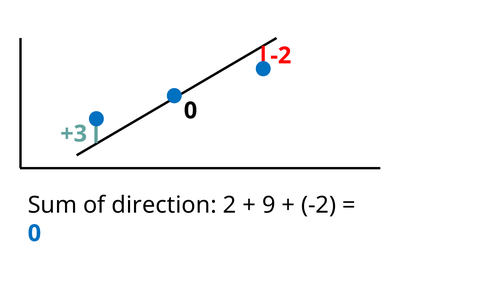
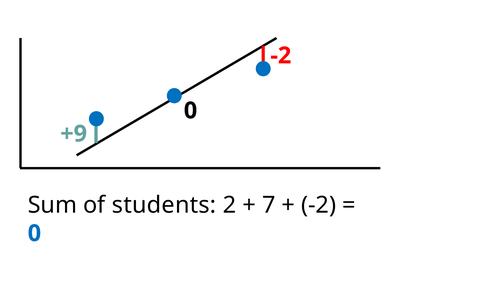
+3: +3 -> +9
direction: direction -> students
9: 9 -> 7
